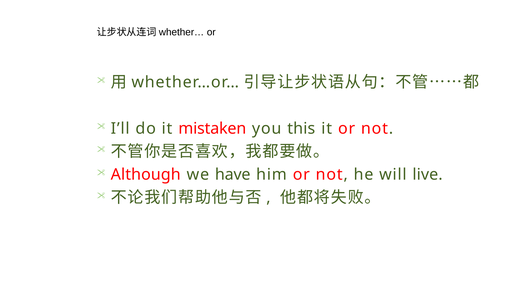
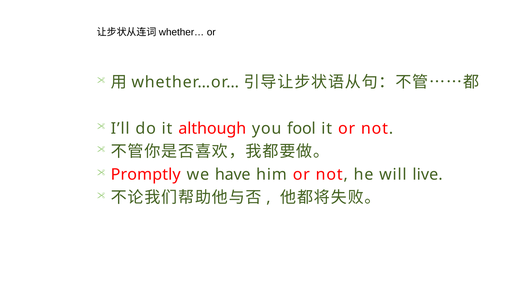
mistaken: mistaken -> although
this: this -> fool
Although: Although -> Promptly
